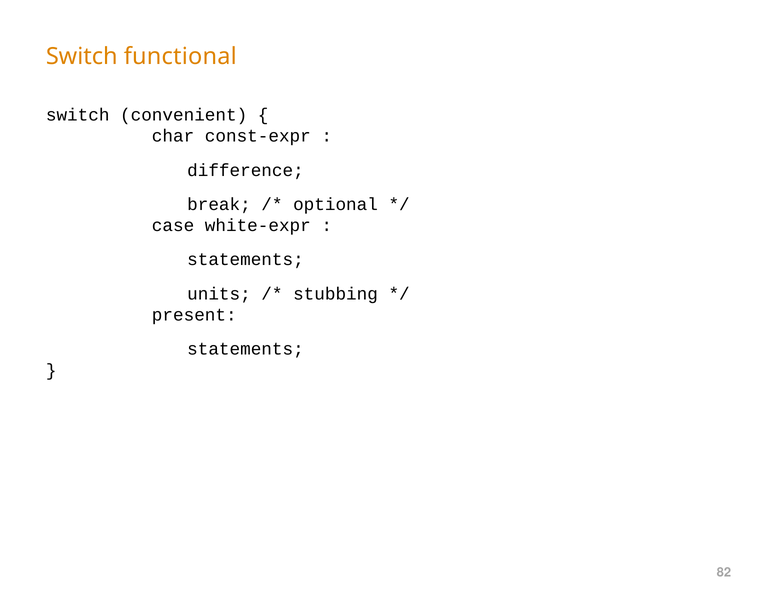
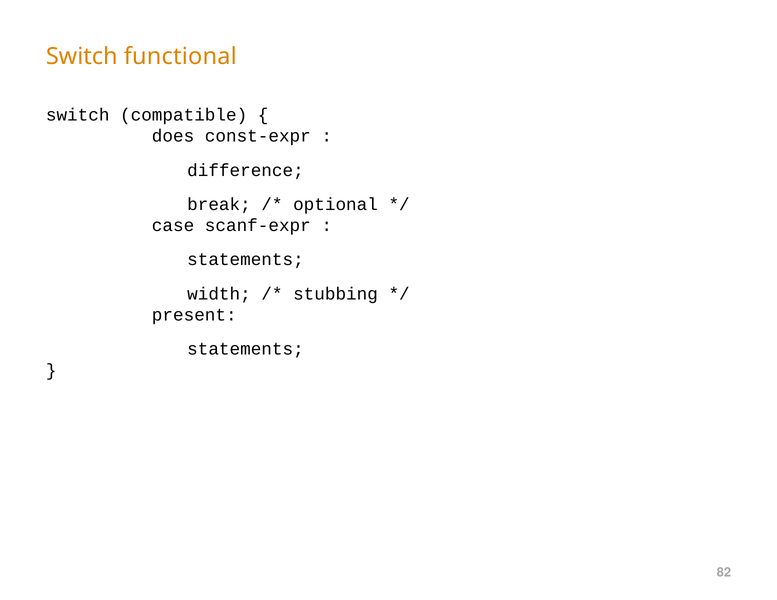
convenient: convenient -> compatible
char: char -> does
white-expr: white-expr -> scanf-expr
units: units -> width
